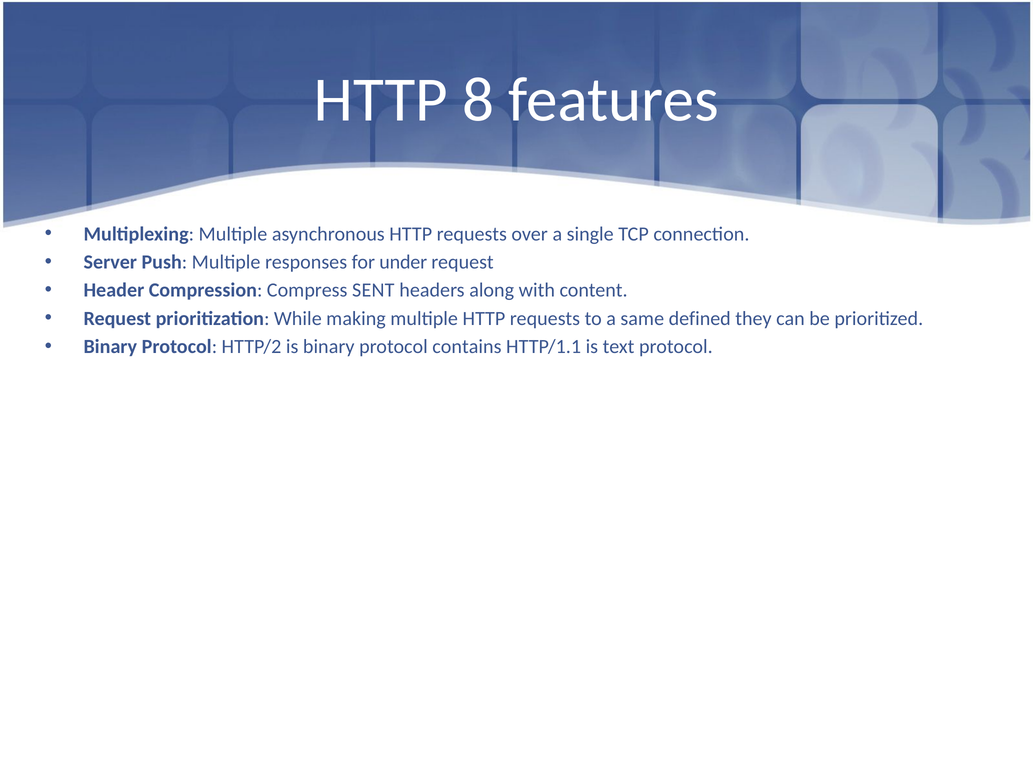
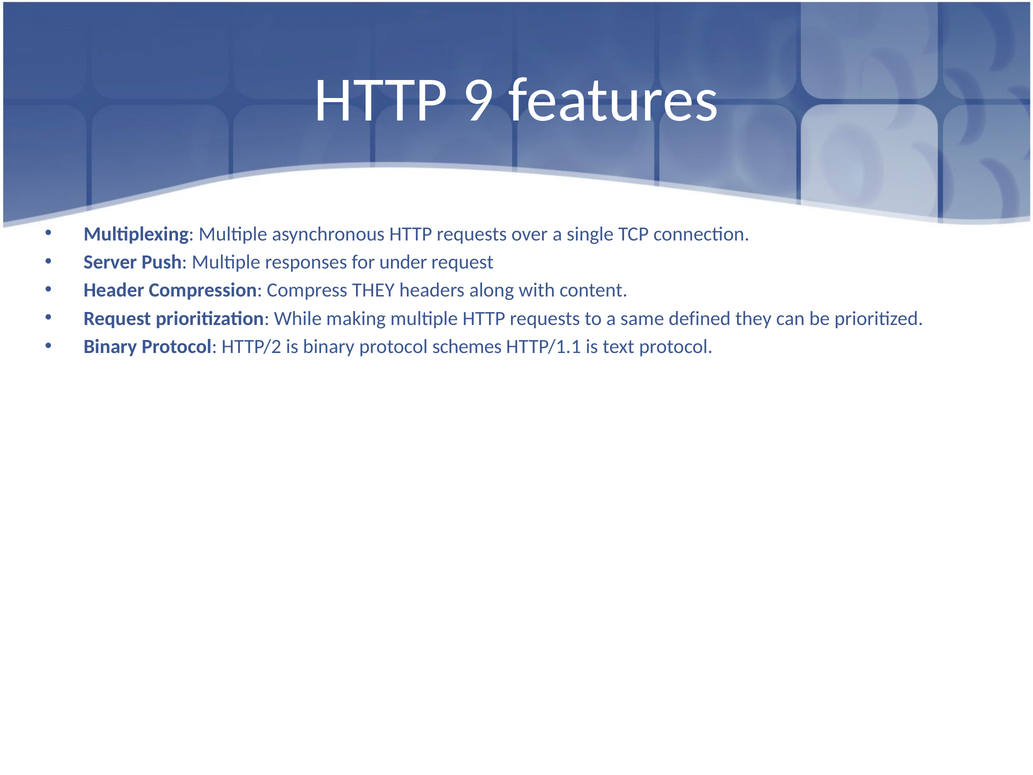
8: 8 -> 9
Compress SENT: SENT -> THEY
contains: contains -> schemes
